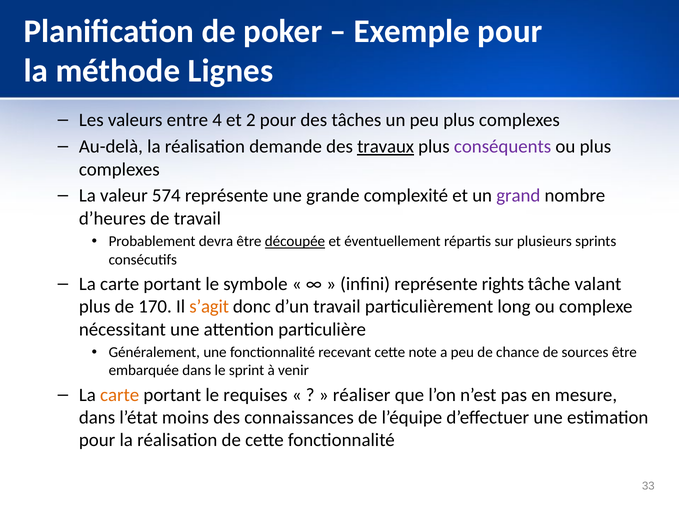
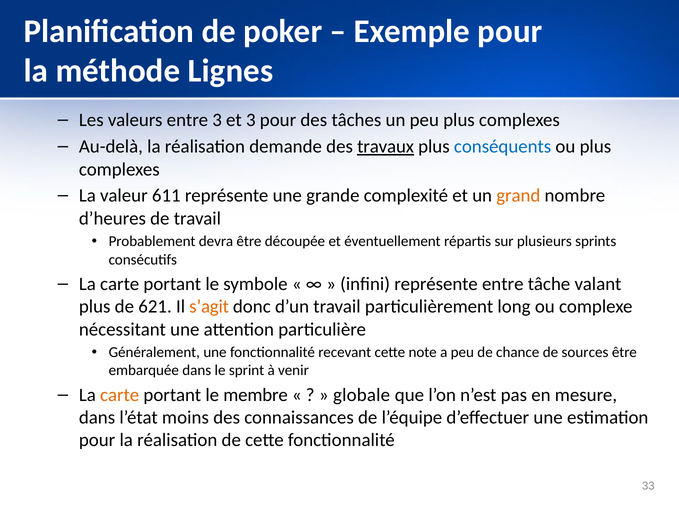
entre 4: 4 -> 3
et 2: 2 -> 3
conséquents colour: purple -> blue
574: 574 -> 611
grand colour: purple -> orange
découpée underline: present -> none
représente rights: rights -> entre
170: 170 -> 621
requises: requises -> membre
réaliser: réaliser -> globale
